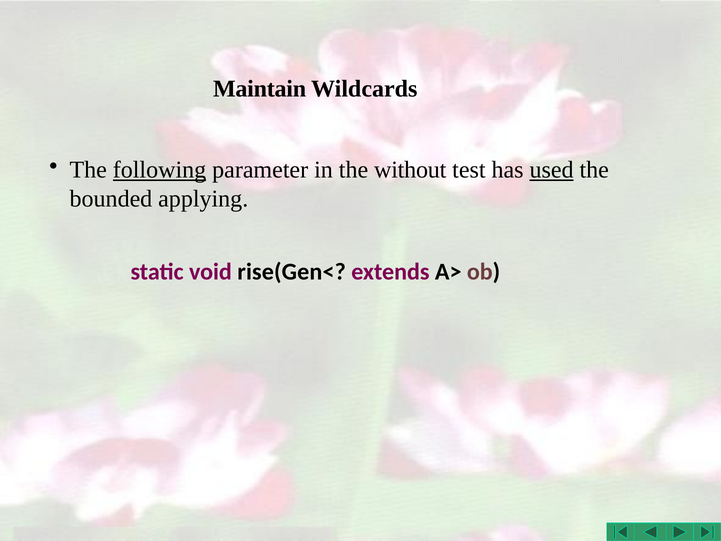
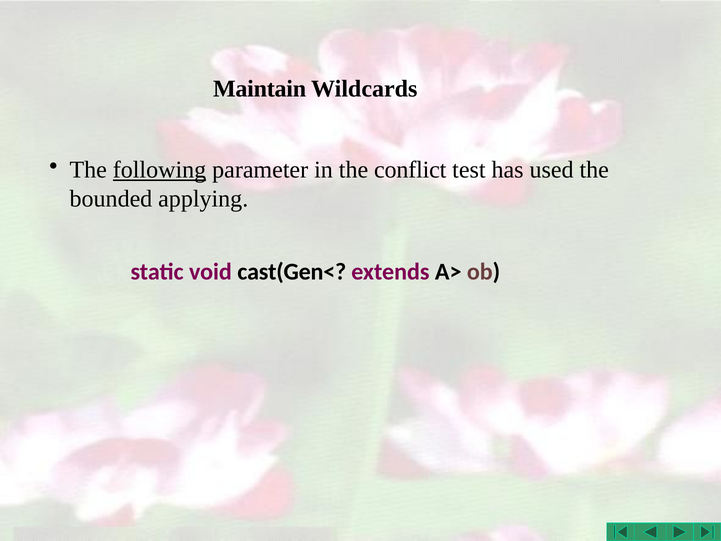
without: without -> conflict
used underline: present -> none
rise(Gen<: rise(Gen< -> cast(Gen<
